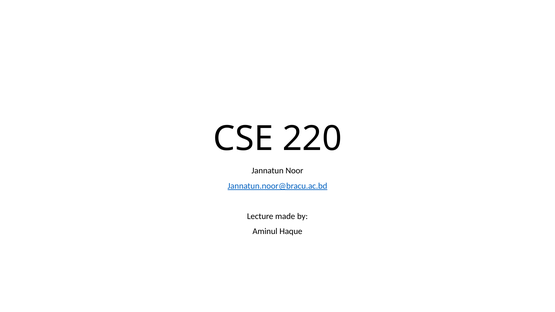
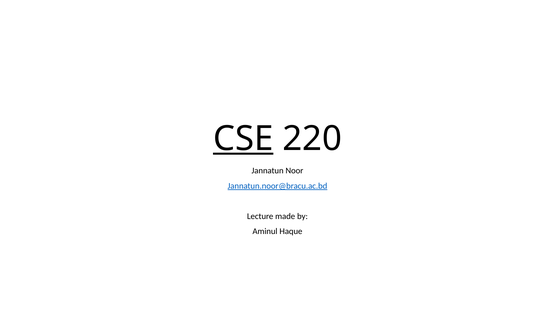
CSE underline: none -> present
